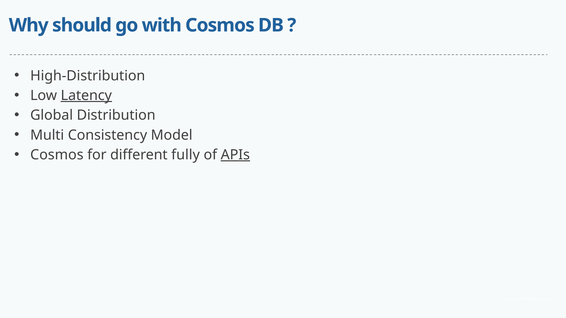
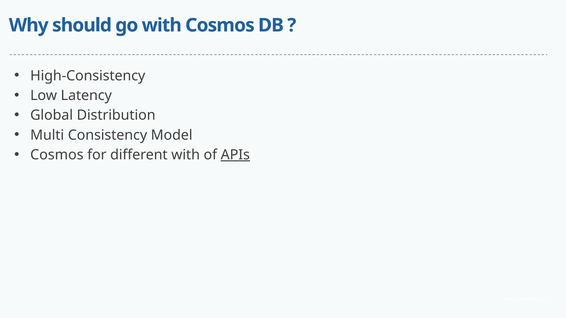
High-Distribution: High-Distribution -> High-Consistency
Latency underline: present -> none
different fully: fully -> with
